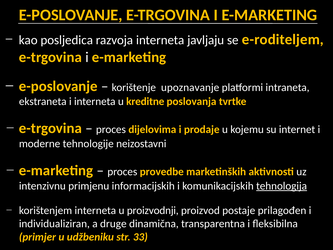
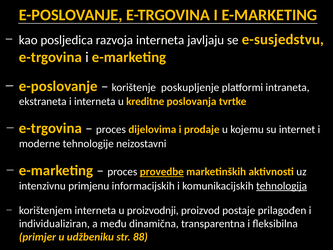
e-roditeljem: e-roditeljem -> e-susjedstvu
upoznavanje: upoznavanje -> poskupljenje
provedbe underline: none -> present
druge: druge -> među
33: 33 -> 88
